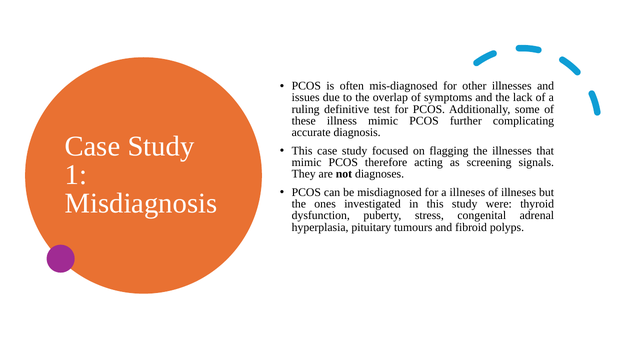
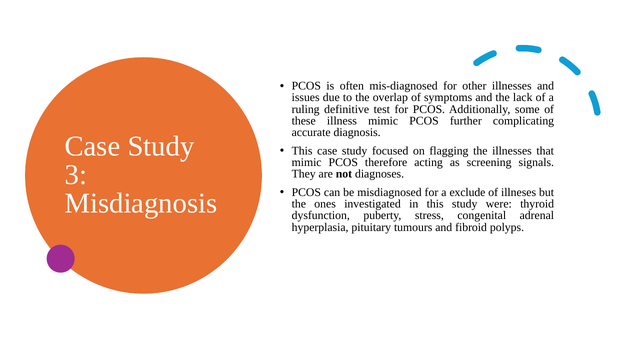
1: 1 -> 3
a illneses: illneses -> exclude
